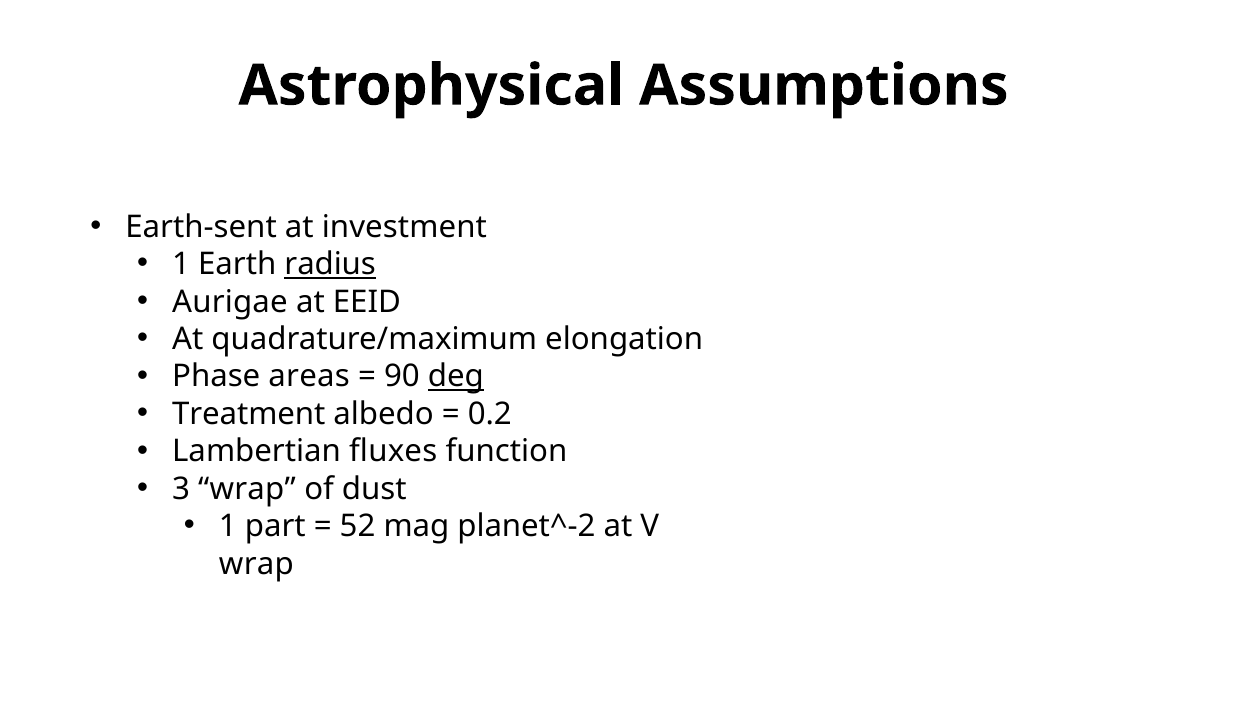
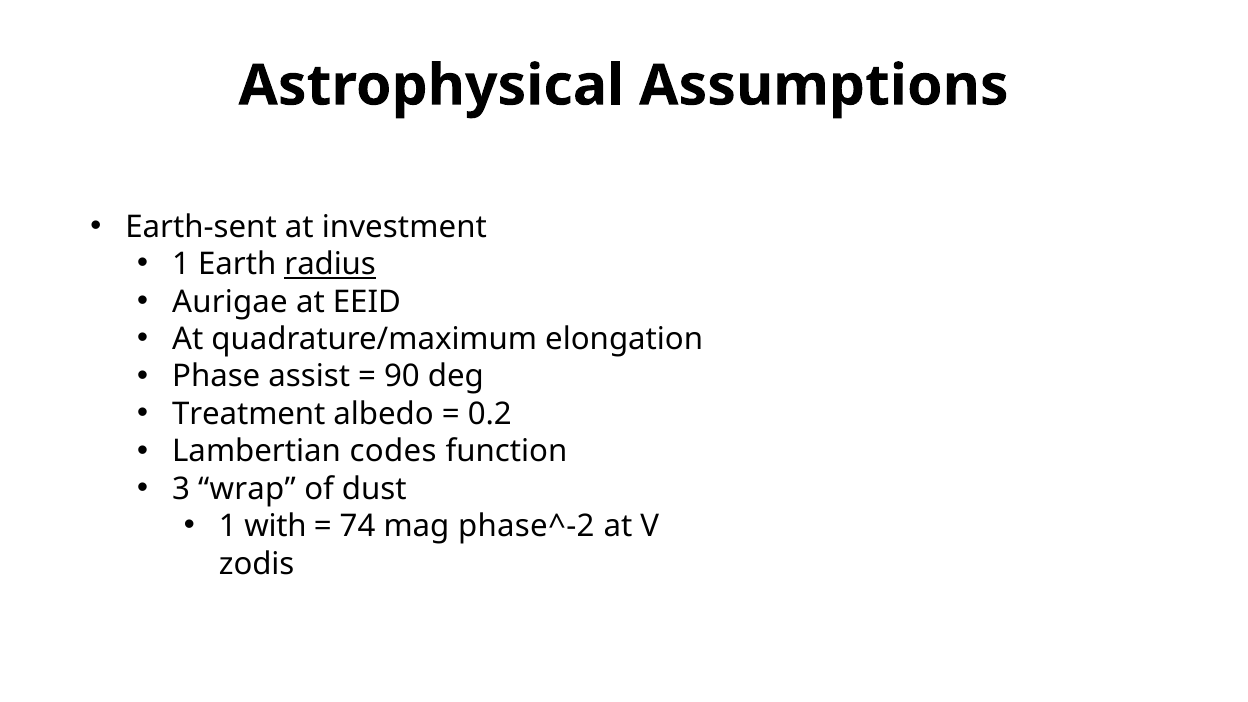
areas: areas -> assist
deg underline: present -> none
fluxes: fluxes -> codes
part: part -> with
52: 52 -> 74
planet^-2: planet^-2 -> phase^-2
wrap at (256, 564): wrap -> zodis
